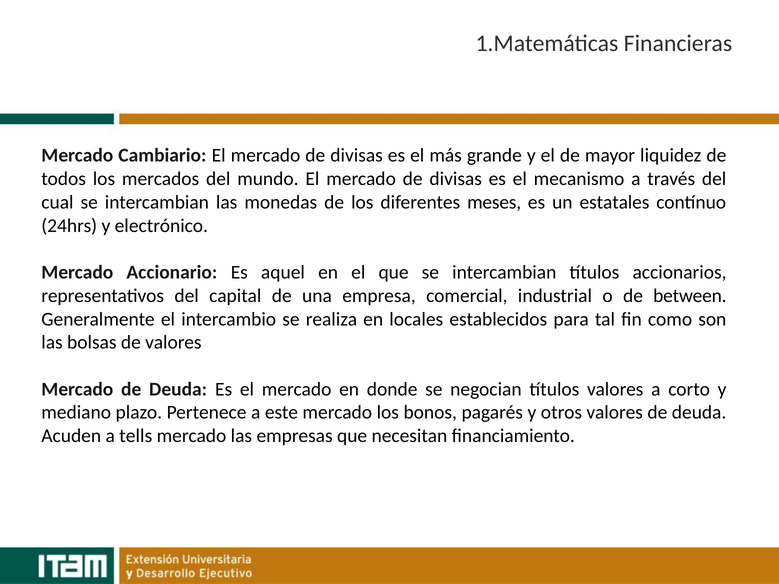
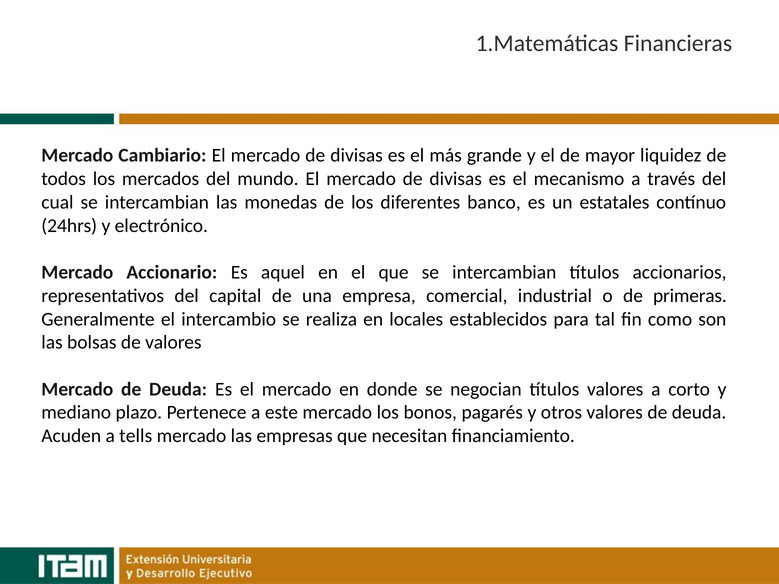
meses: meses -> banco
between: between -> primeras
